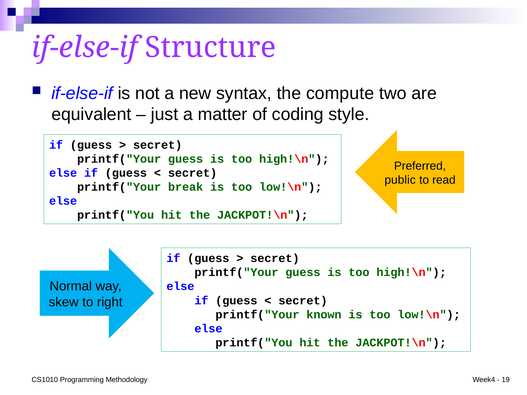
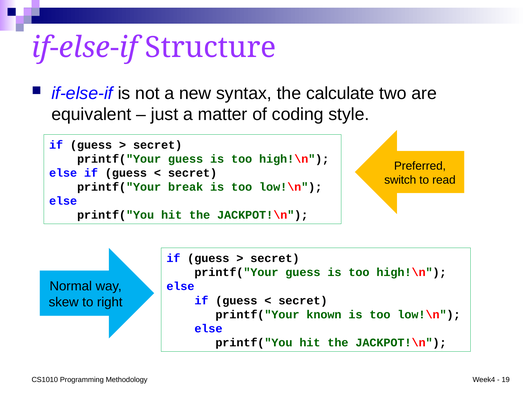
compute: compute -> calculate
public: public -> switch
